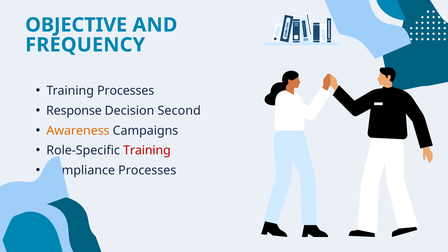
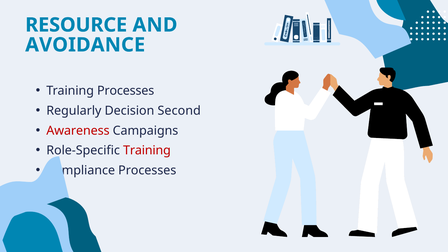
OBJECTIVE: OBJECTIVE -> RESOURCE
FREQUENCY: FREQUENCY -> AVOIDANCE
Response: Response -> Regularly
Awareness colour: orange -> red
